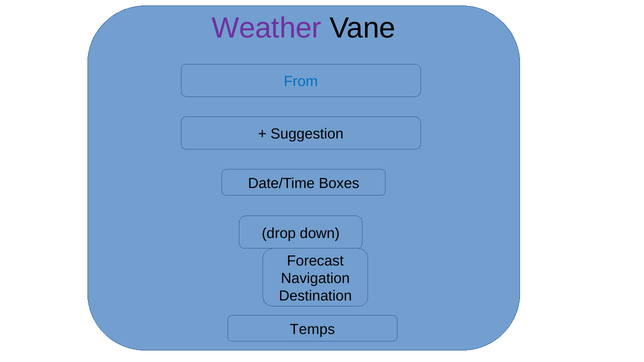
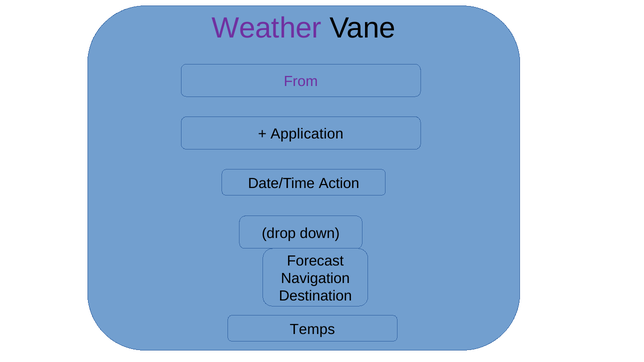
From colour: blue -> purple
Suggestion: Suggestion -> Application
Boxes: Boxes -> Action
